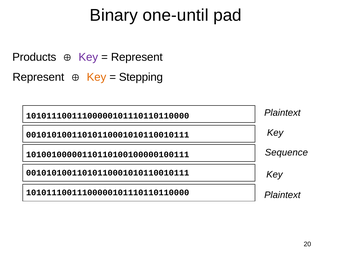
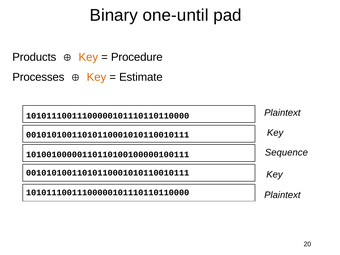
Key at (88, 57) colour: purple -> orange
Represent at (137, 57): Represent -> Procedure
Represent at (38, 77): Represent -> Processes
Stepping: Stepping -> Estimate
